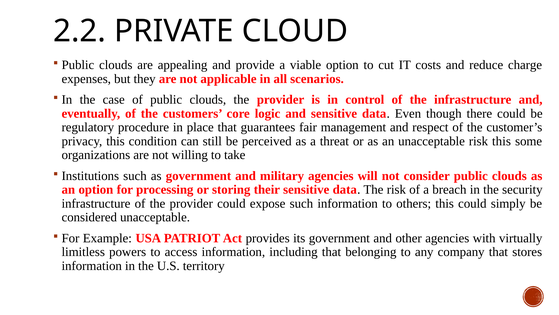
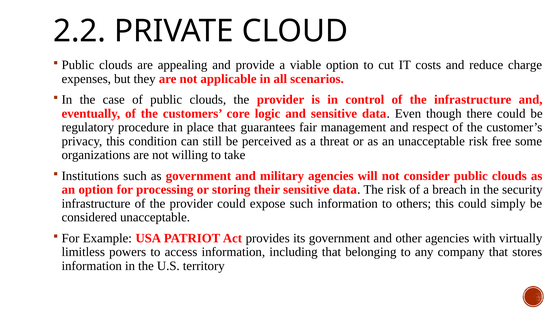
risk this: this -> free
